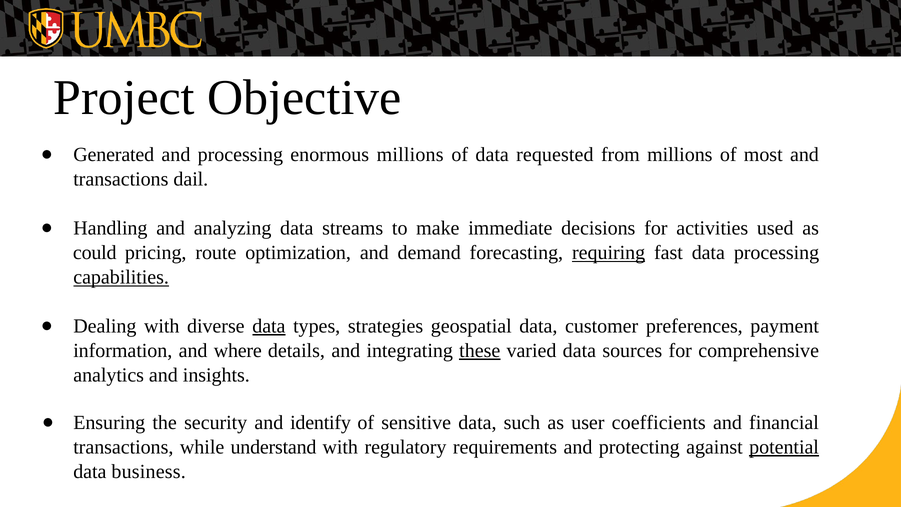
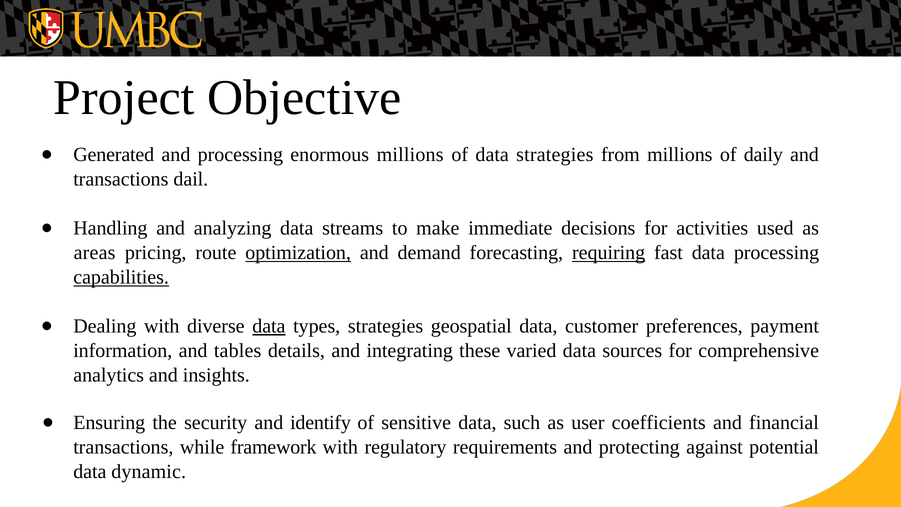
data requested: requested -> strategies
most: most -> daily
could: could -> areas
optimization underline: none -> present
where: where -> tables
these underline: present -> none
understand: understand -> framework
potential underline: present -> none
business: business -> dynamic
